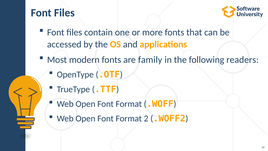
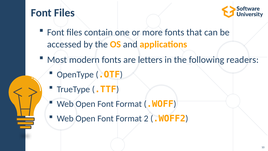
family: family -> letters
